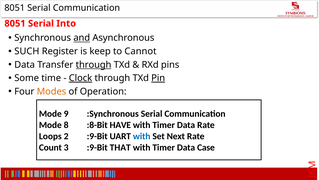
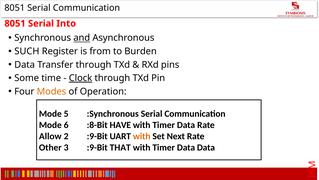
keep: keep -> from
Cannot: Cannot -> Burden
through at (94, 64) underline: present -> none
Pin underline: present -> none
9: 9 -> 5
8: 8 -> 6
Loops: Loops -> Allow
with at (142, 136) colour: blue -> orange
Count: Count -> Other
Data Case: Case -> Data
